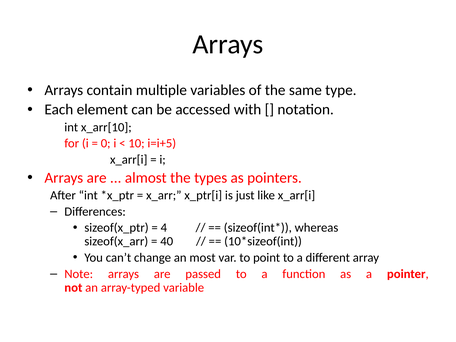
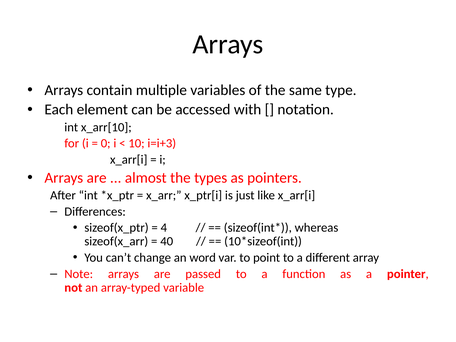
i=i+5: i=i+5 -> i=i+3
most: most -> word
